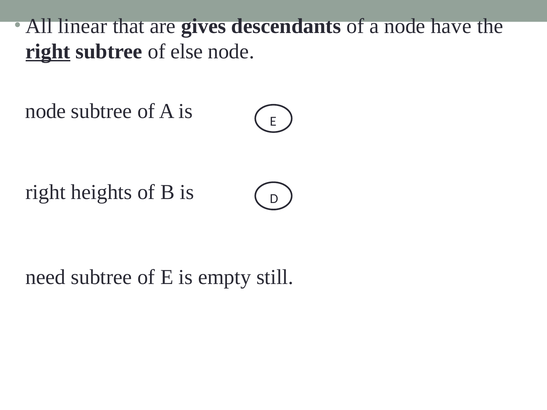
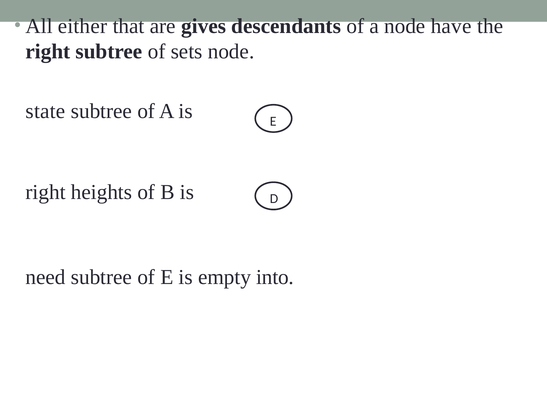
linear: linear -> either
right at (48, 52) underline: present -> none
else: else -> sets
node at (46, 111): node -> state
still: still -> into
